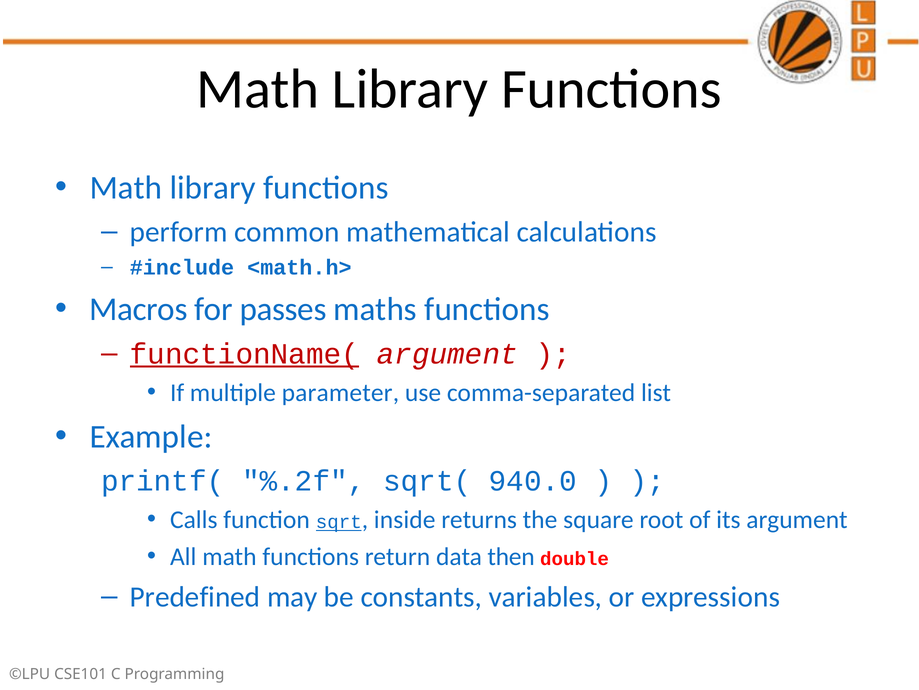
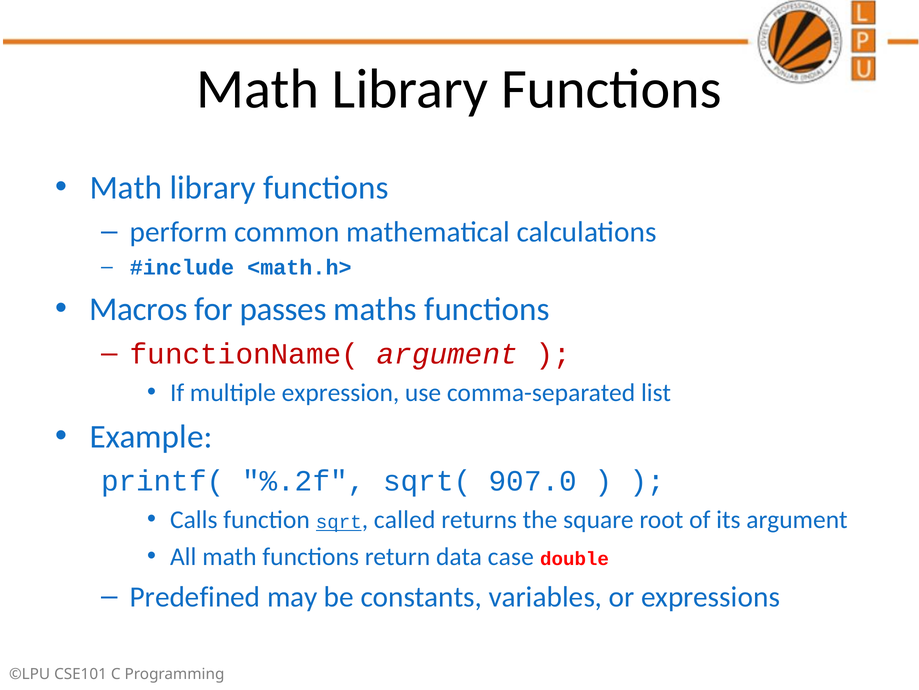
functionName( underline: present -> none
parameter: parameter -> expression
940.0: 940.0 -> 907.0
inside: inside -> called
then: then -> case
